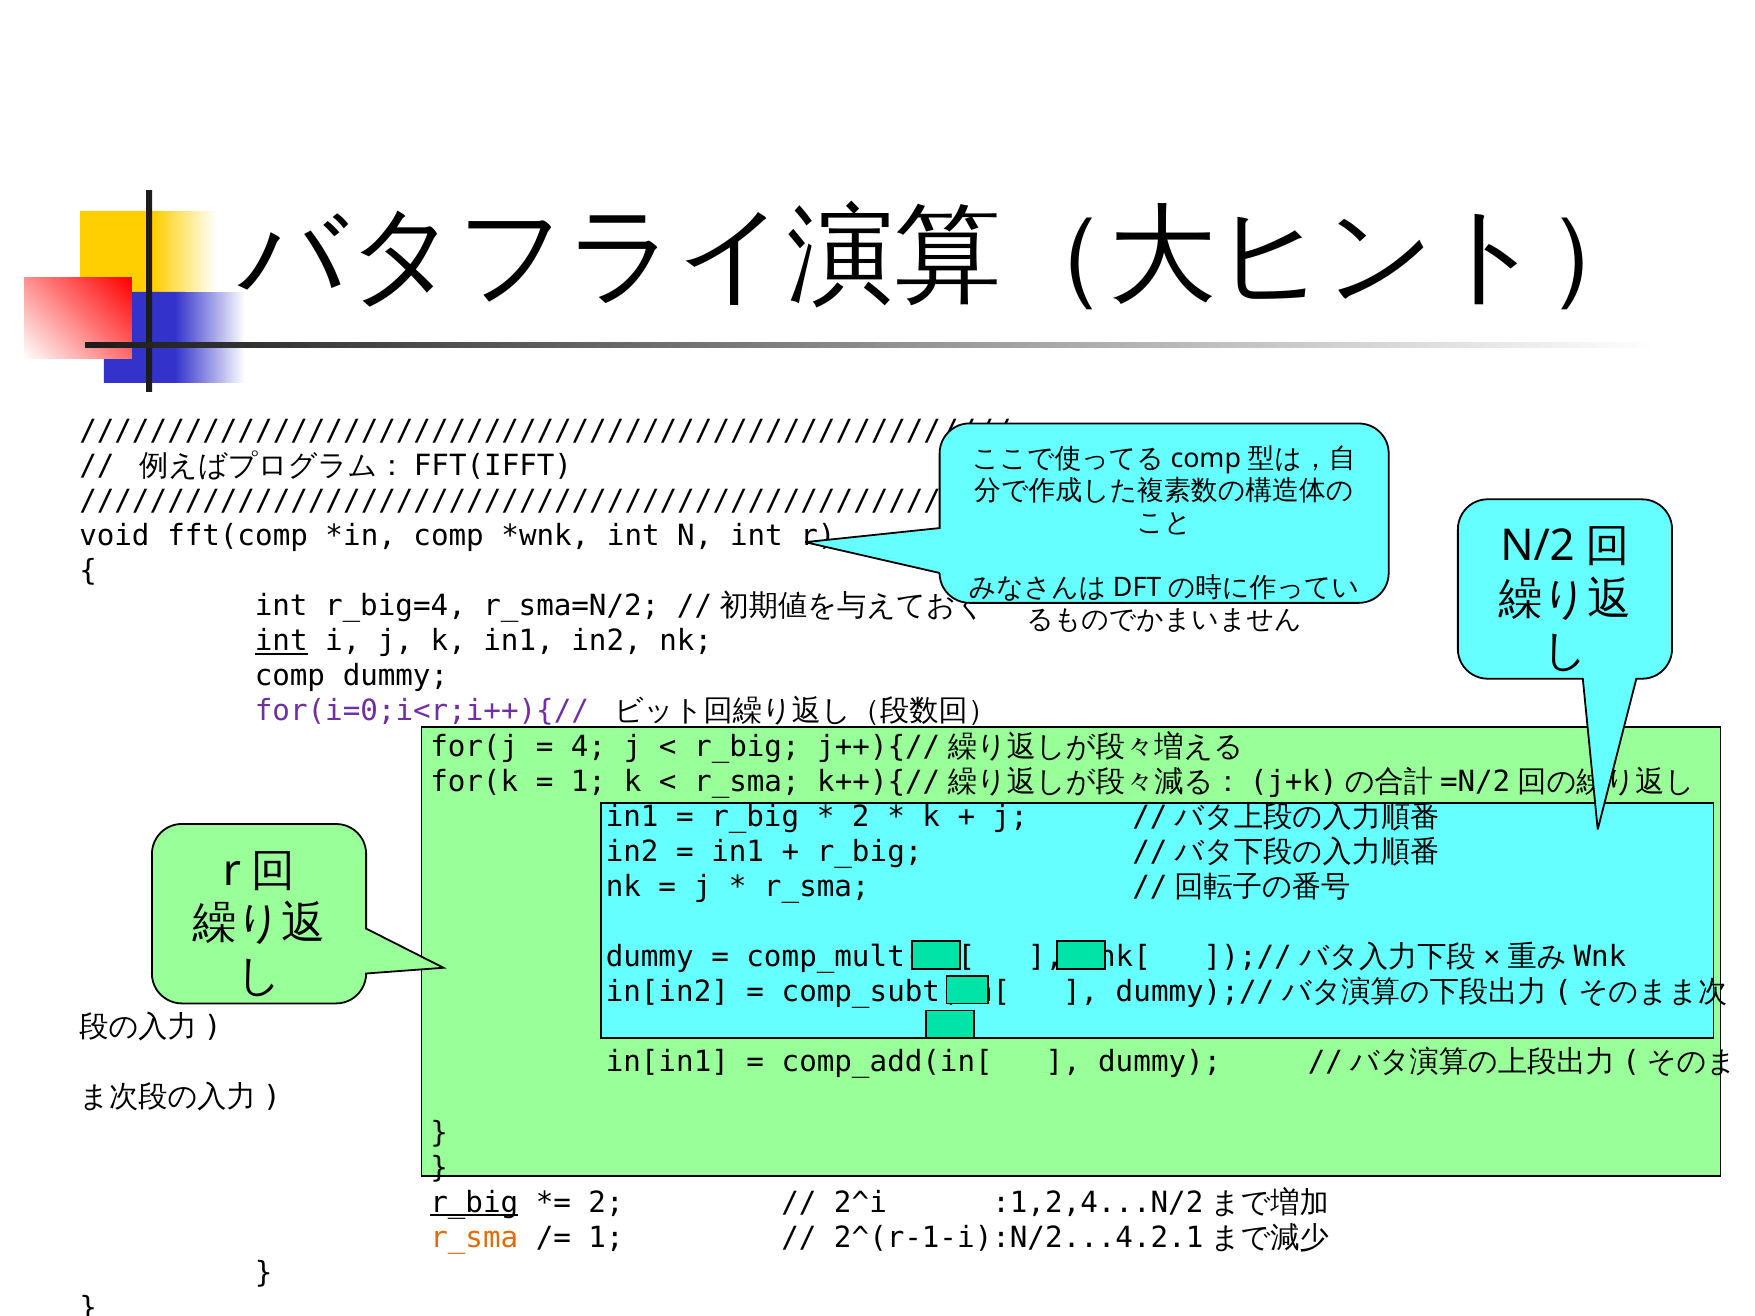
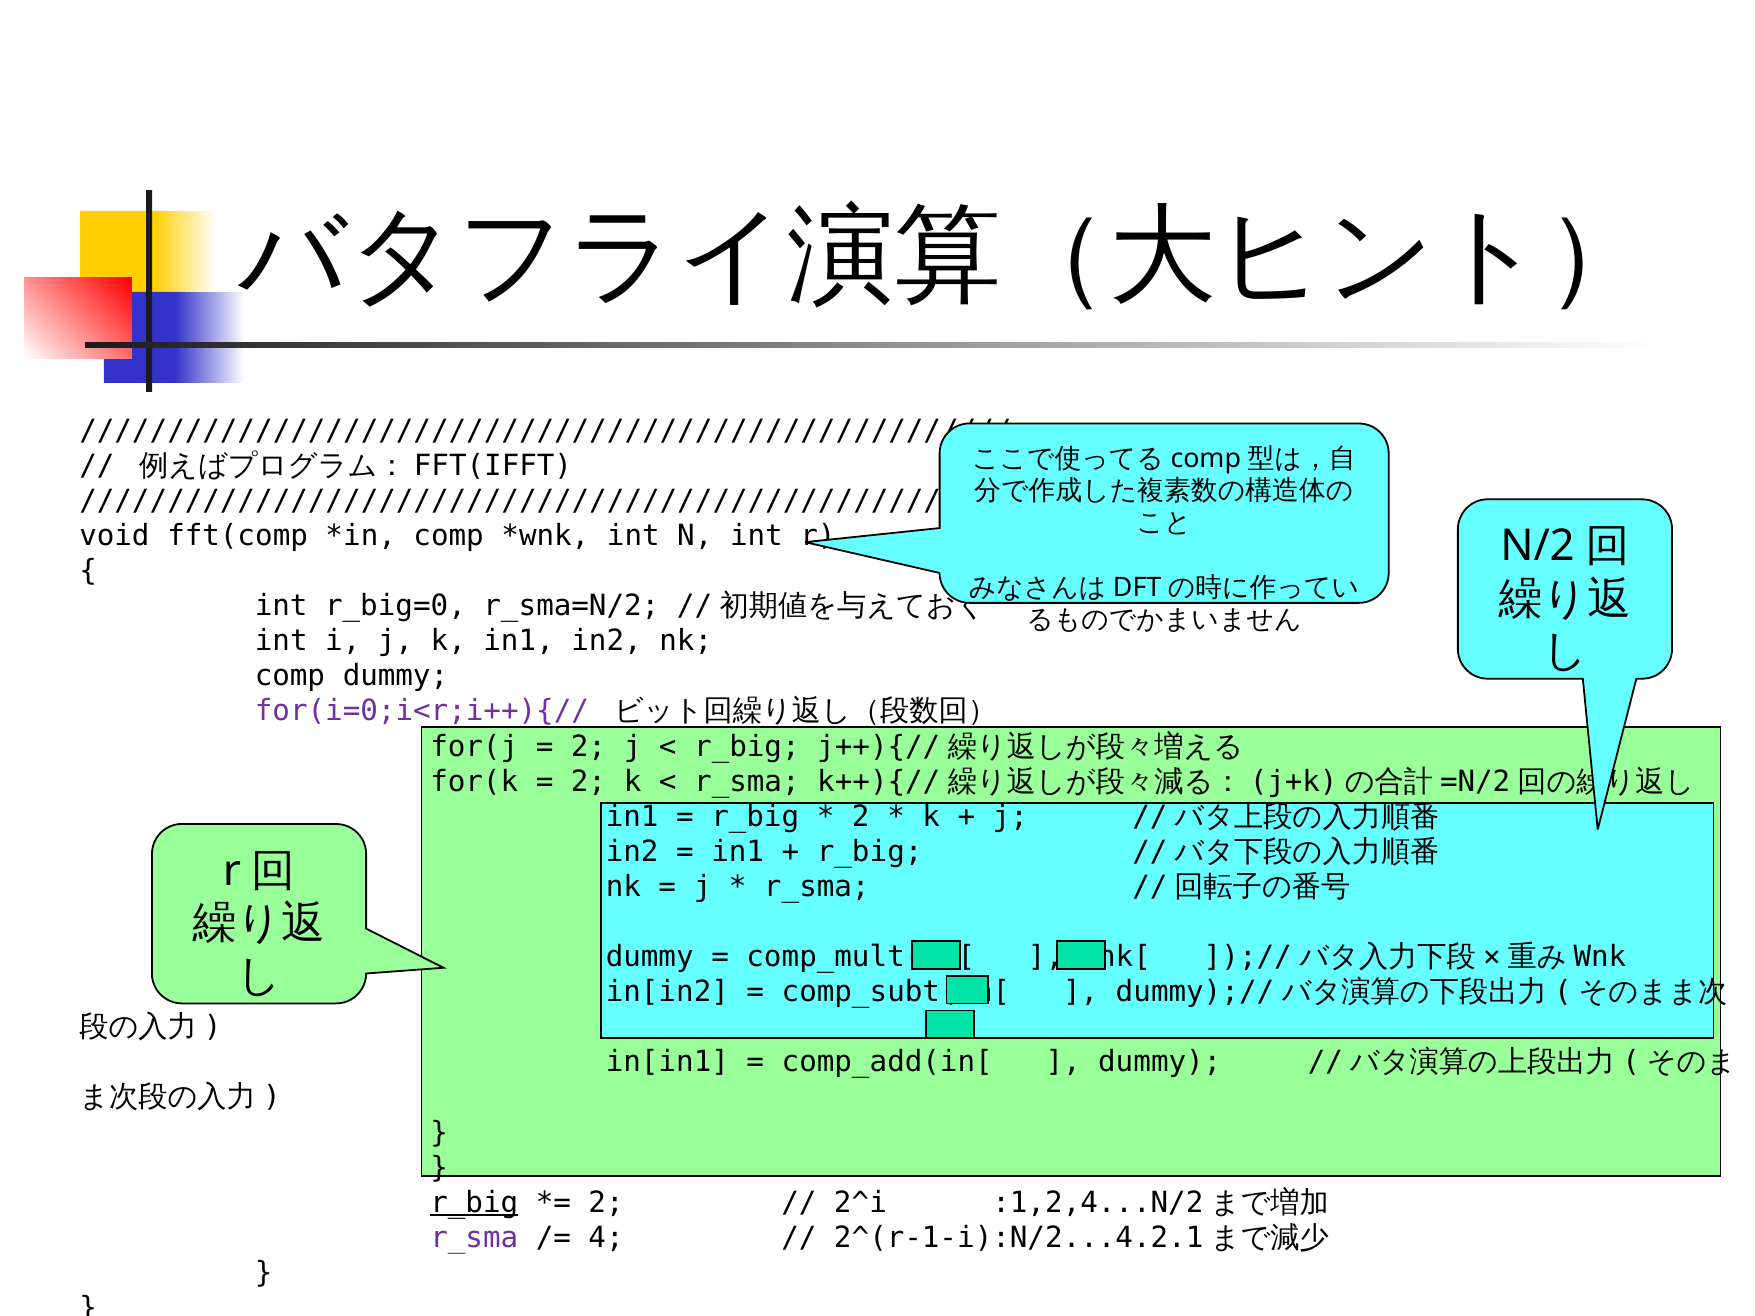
r_big=4: r_big=4 -> r_big=0
int at (281, 641) underline: present -> none
4 at (588, 747): 4 -> 2
1 at (588, 782): 1 -> 2
r_sma at (474, 1238) colour: orange -> purple
1 at (606, 1238): 1 -> 4
